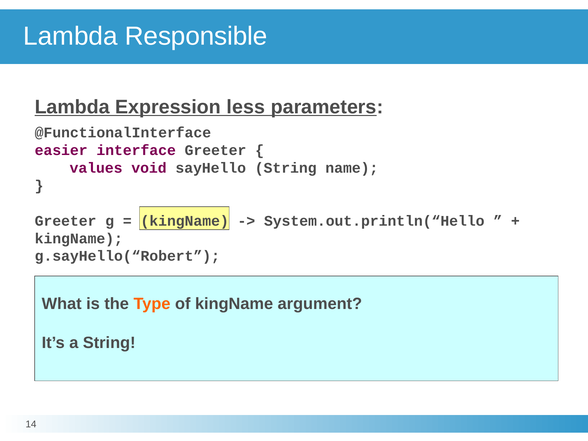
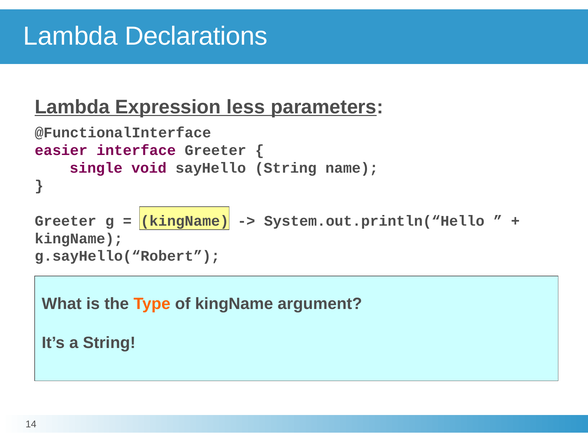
Responsible: Responsible -> Declarations
values: values -> single
